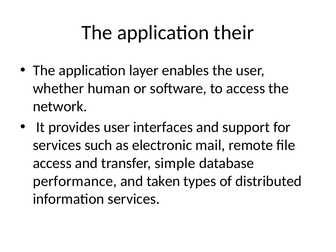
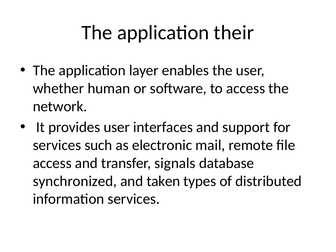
simple: simple -> signals
performance: performance -> synchronized
